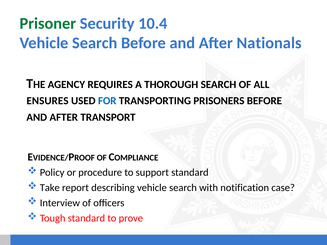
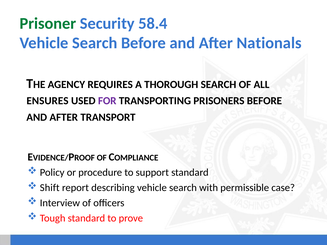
10.4: 10.4 -> 58.4
FOR colour: blue -> purple
Take: Take -> Shift
notification: notification -> permissible
